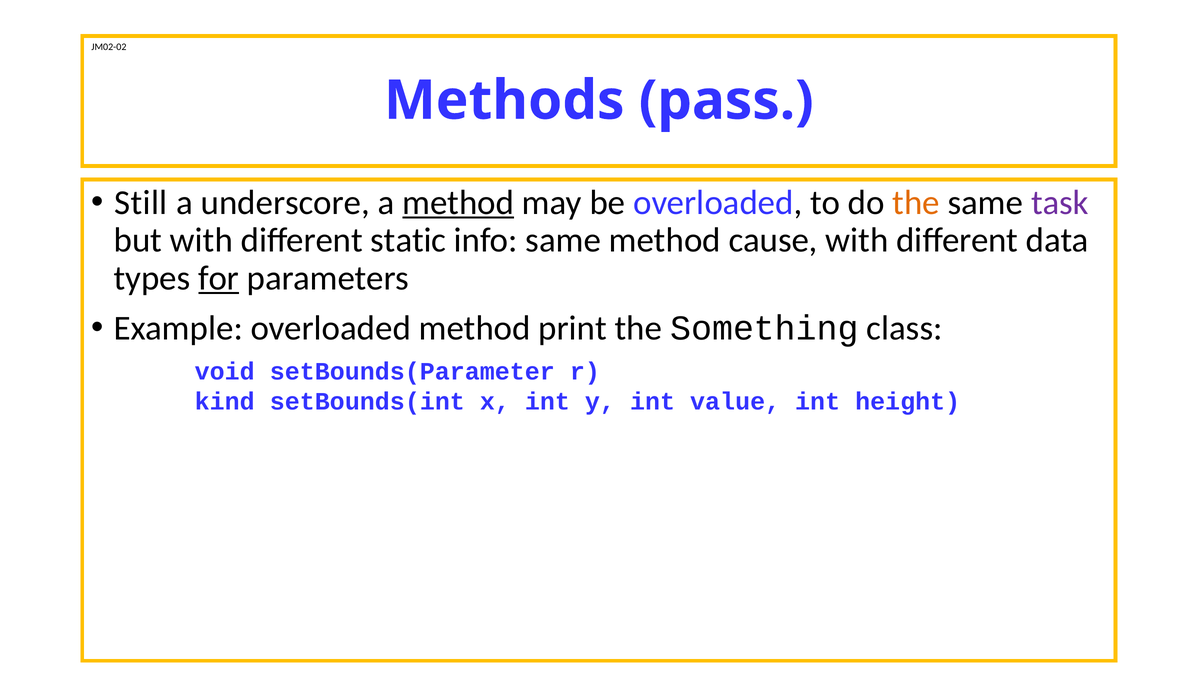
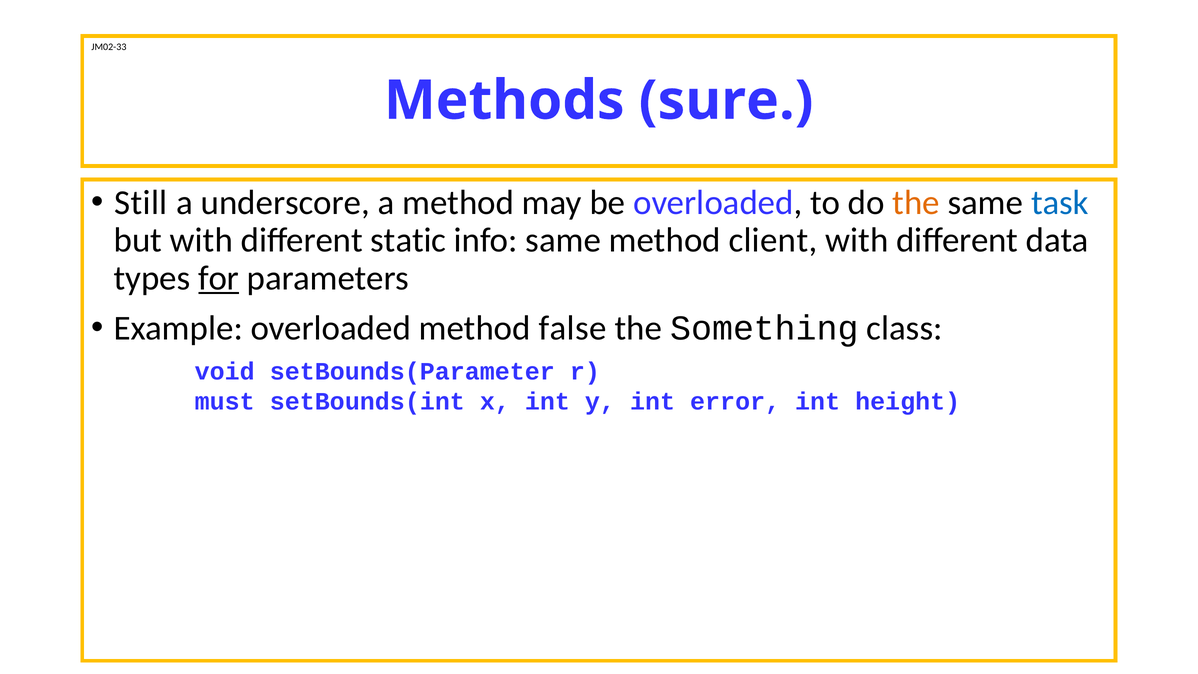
JM02-02: JM02-02 -> JM02-33
pass: pass -> sure
method at (458, 203) underline: present -> none
task colour: purple -> blue
cause: cause -> client
print: print -> false
kind: kind -> must
value: value -> error
